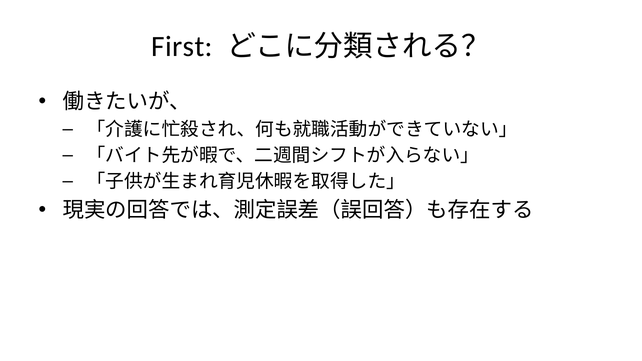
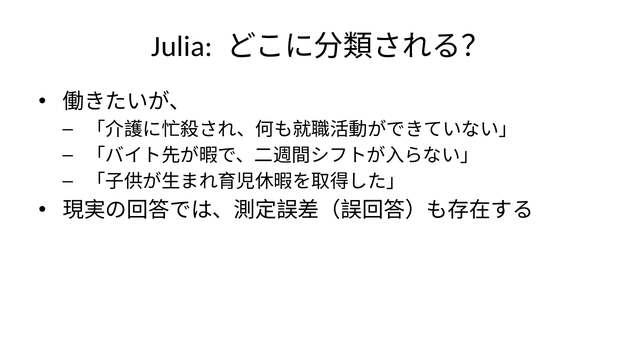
First: First -> Julia
